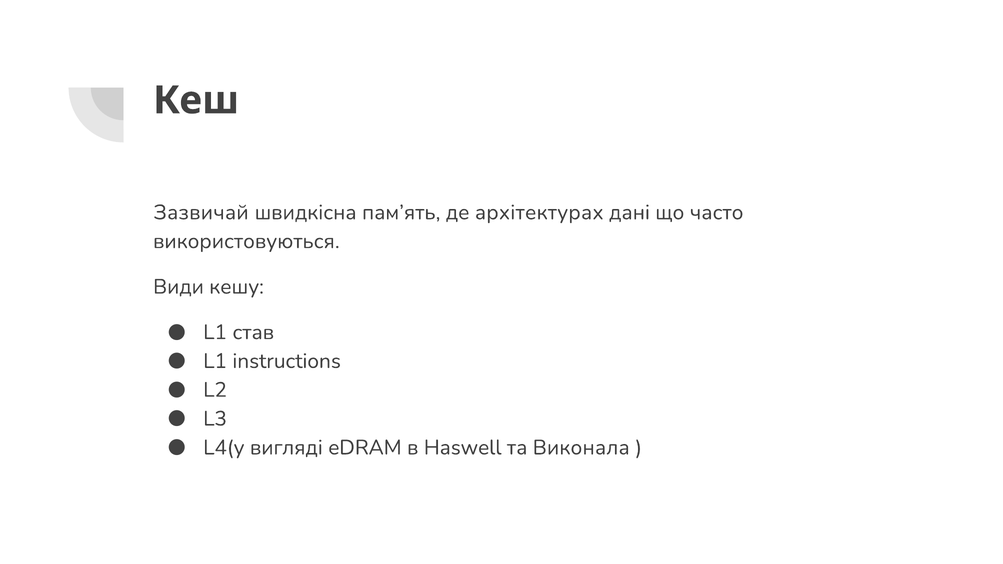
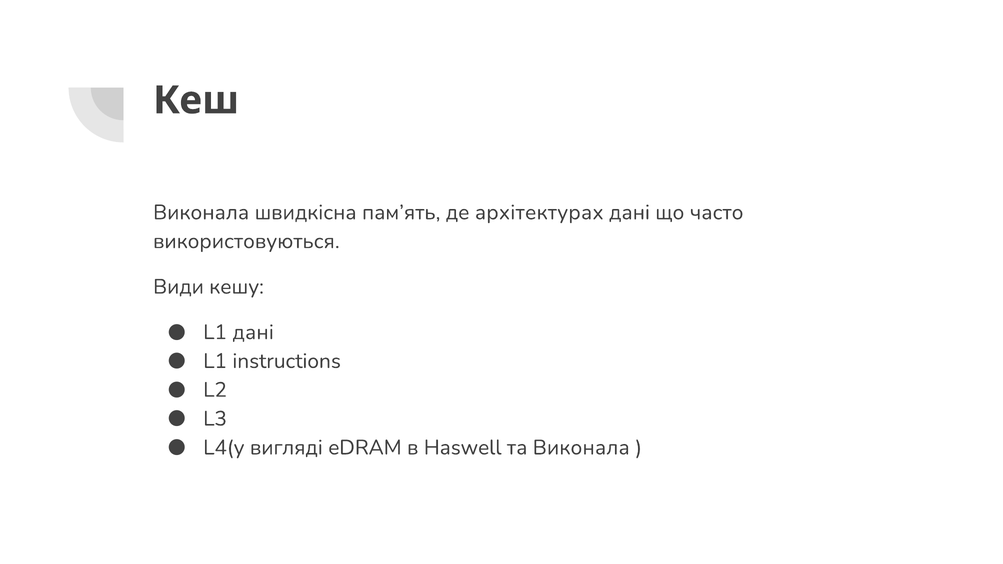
Зазвичай at (201, 212): Зазвичай -> Виконала
L1 став: став -> дані
